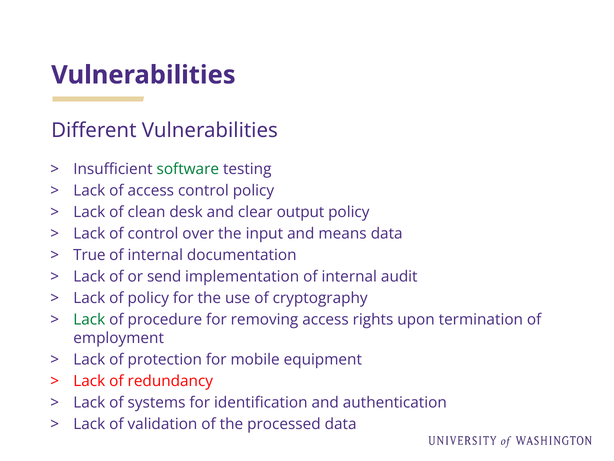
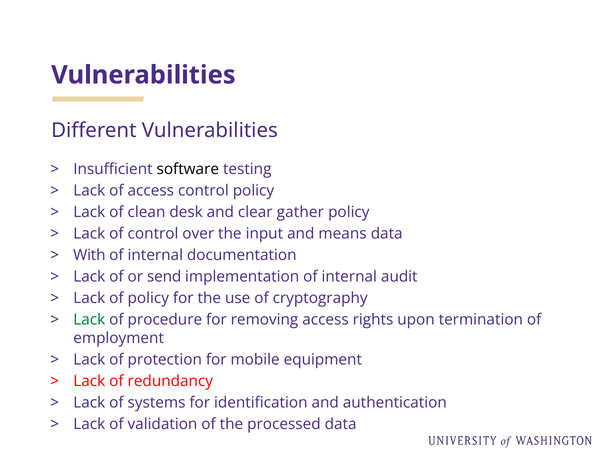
software colour: green -> black
output: output -> gather
True: True -> With
